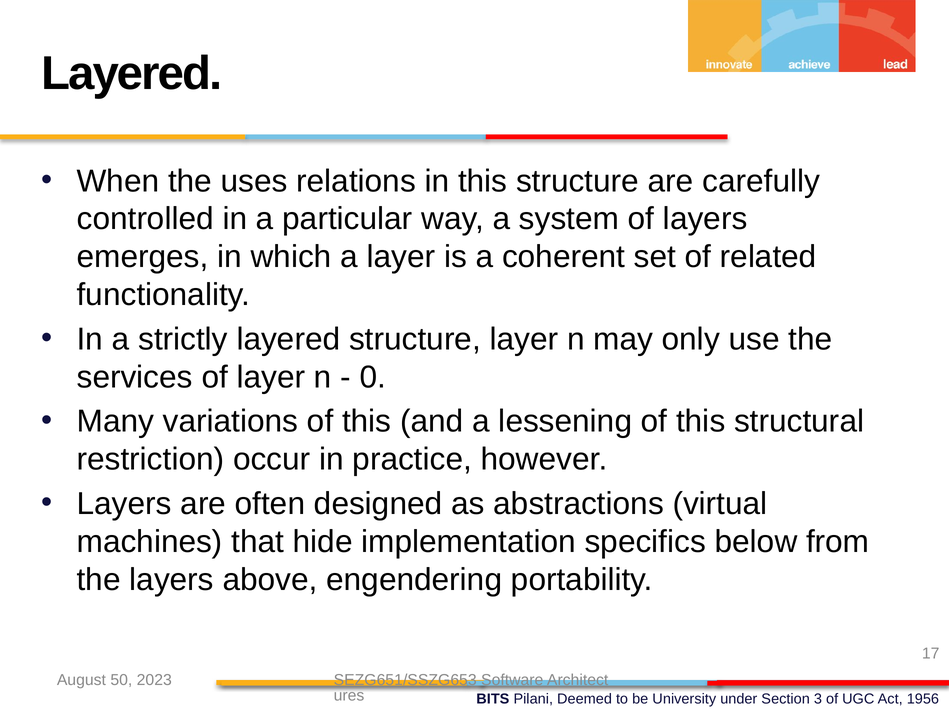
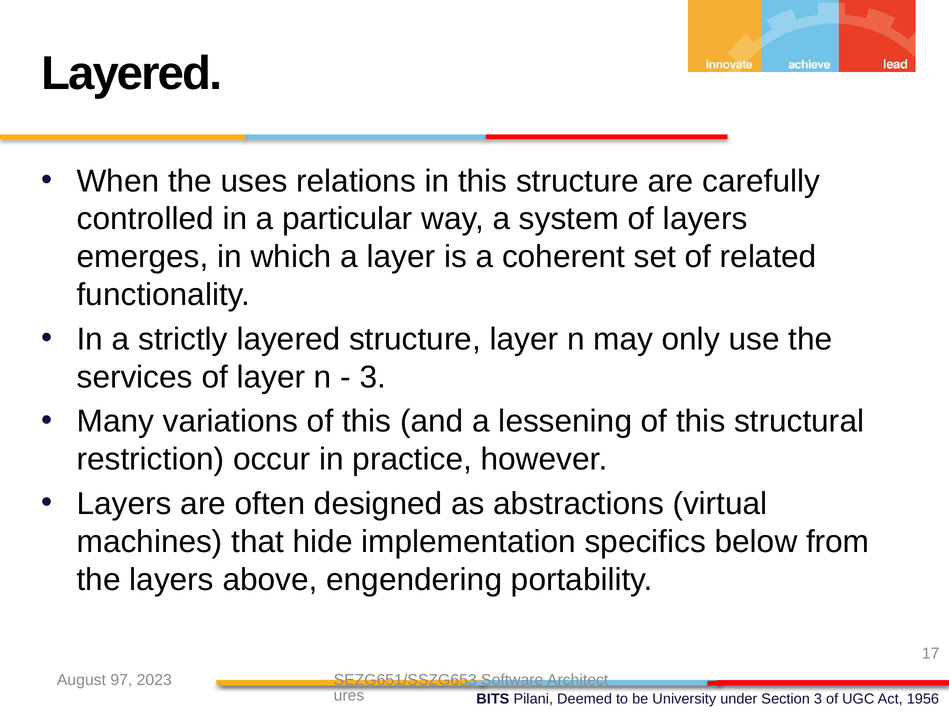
0 at (373, 377): 0 -> 3
50: 50 -> 97
